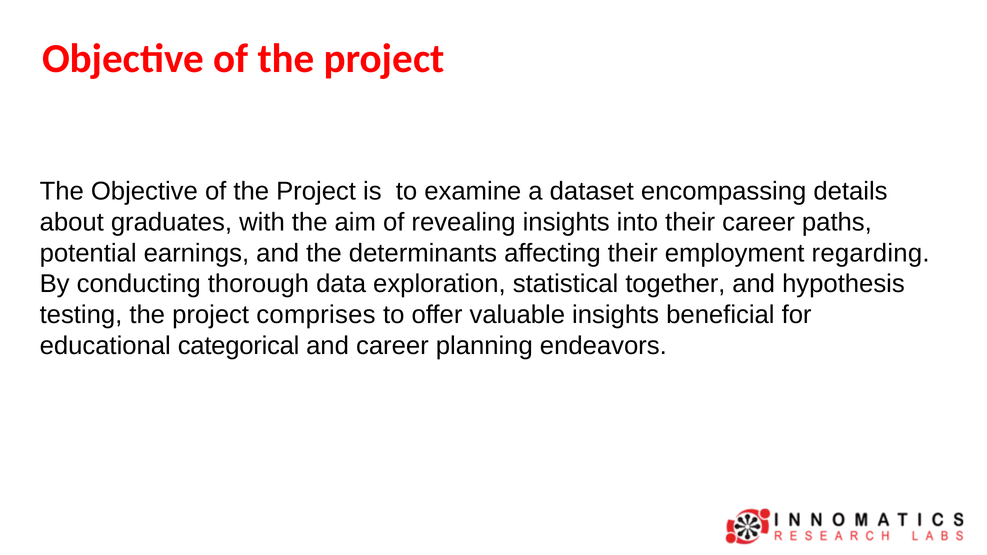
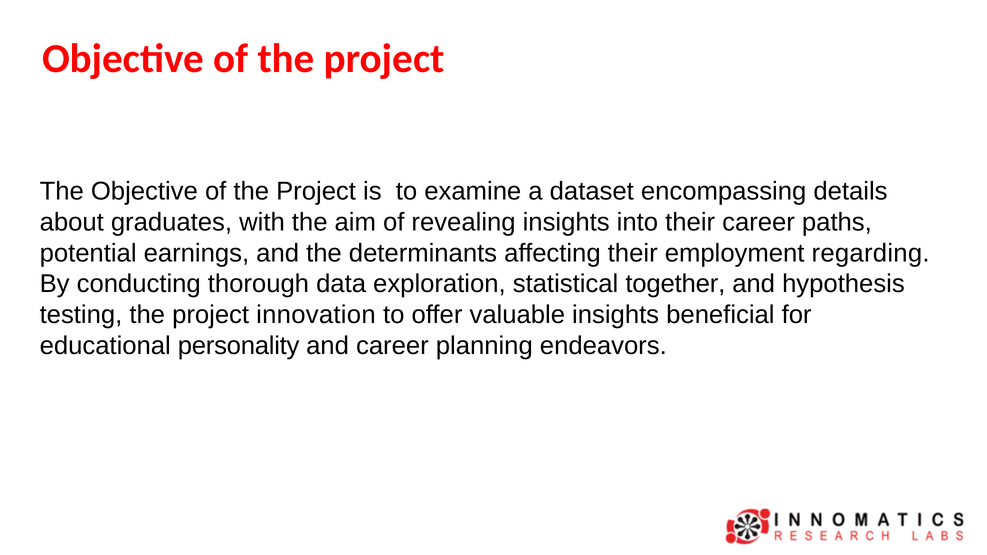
comprises: comprises -> innovation
categorical: categorical -> personality
